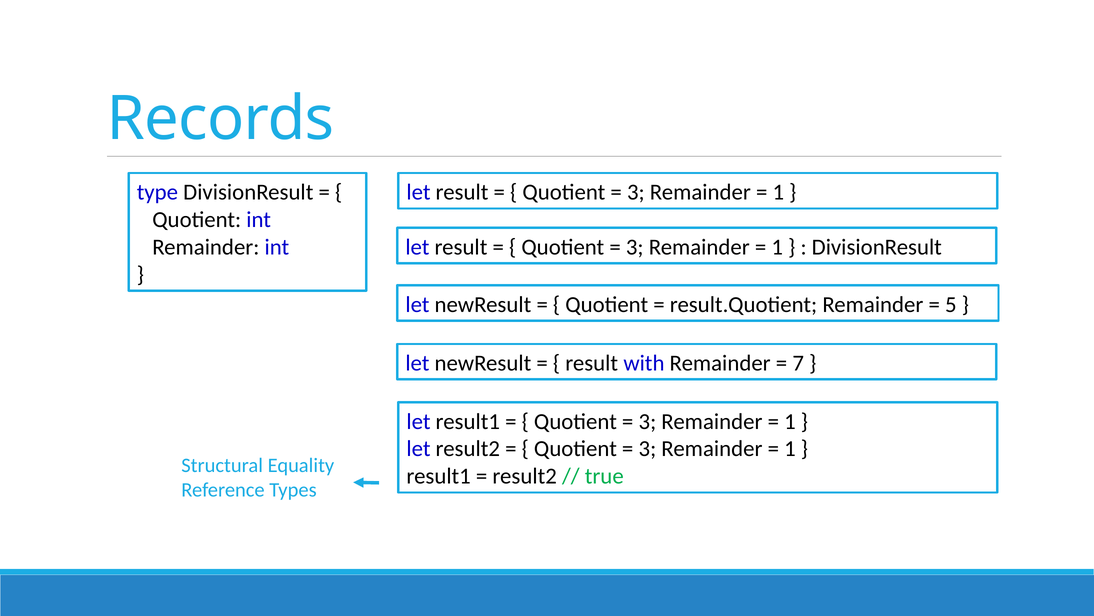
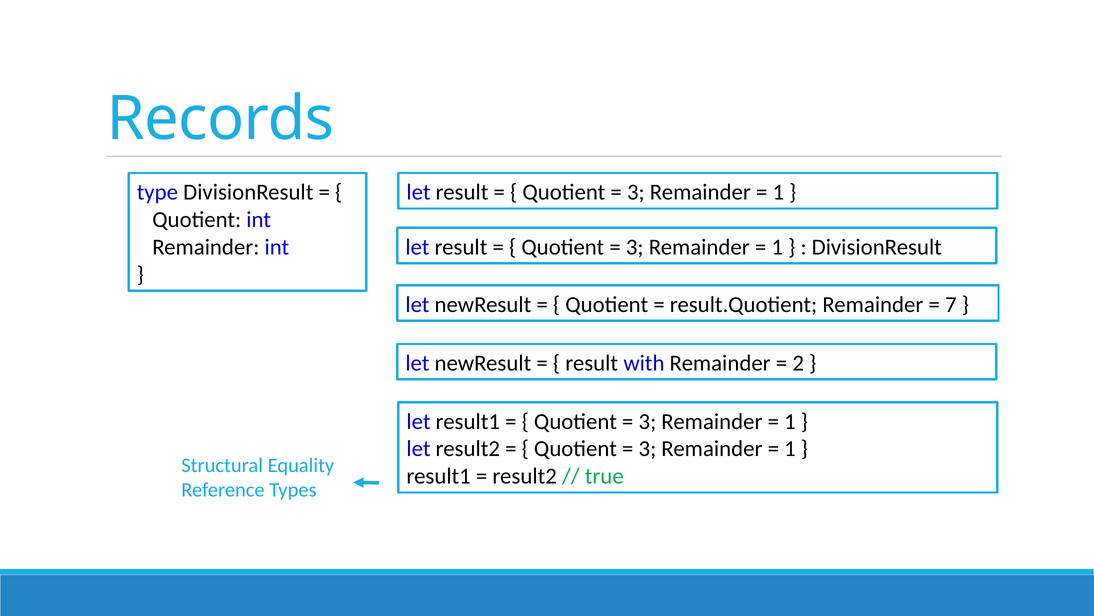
5: 5 -> 7
7: 7 -> 2
